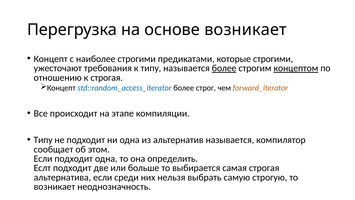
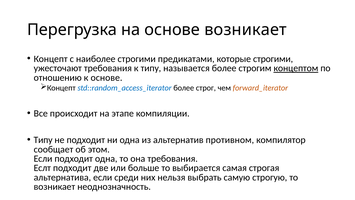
более at (224, 68) underline: present -> none
к строгая: строгая -> основе
альтернатив называется: называется -> противном
она определить: определить -> требования
